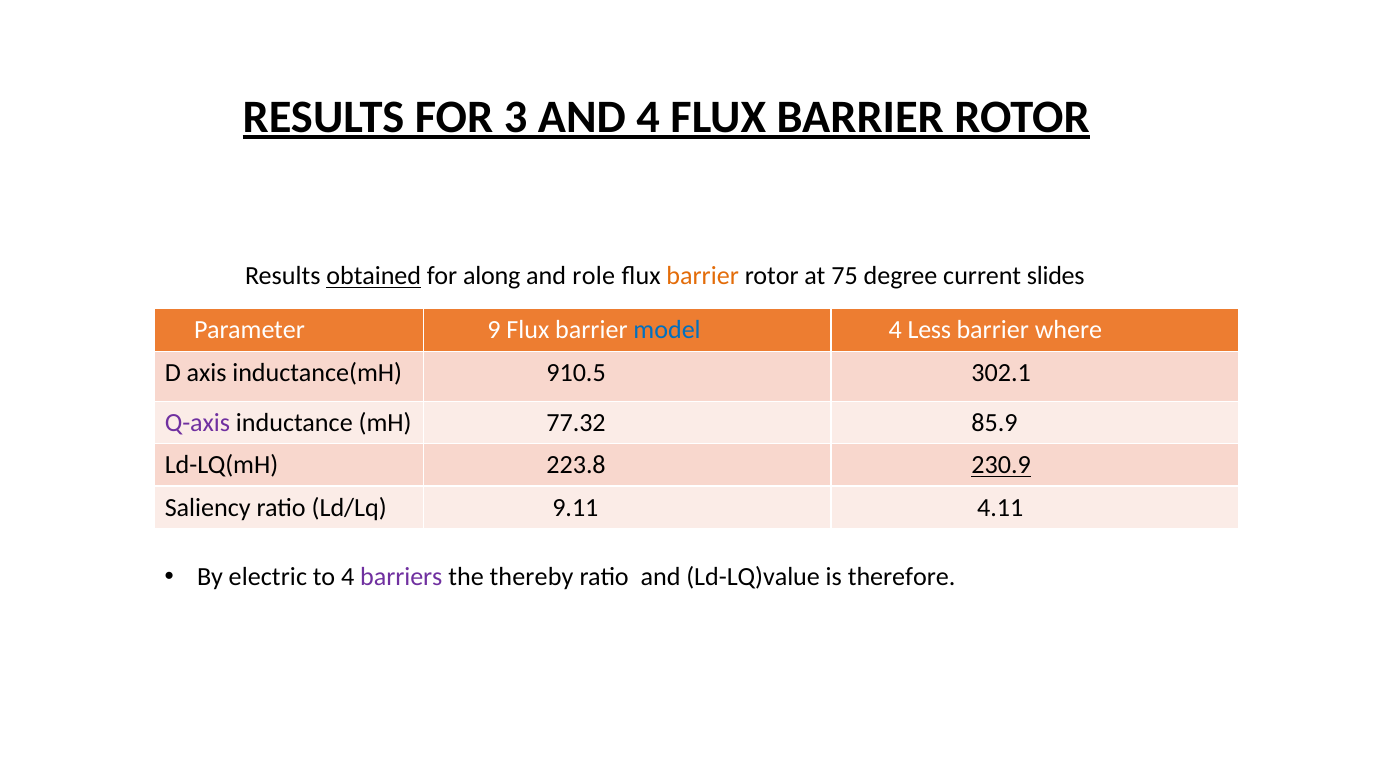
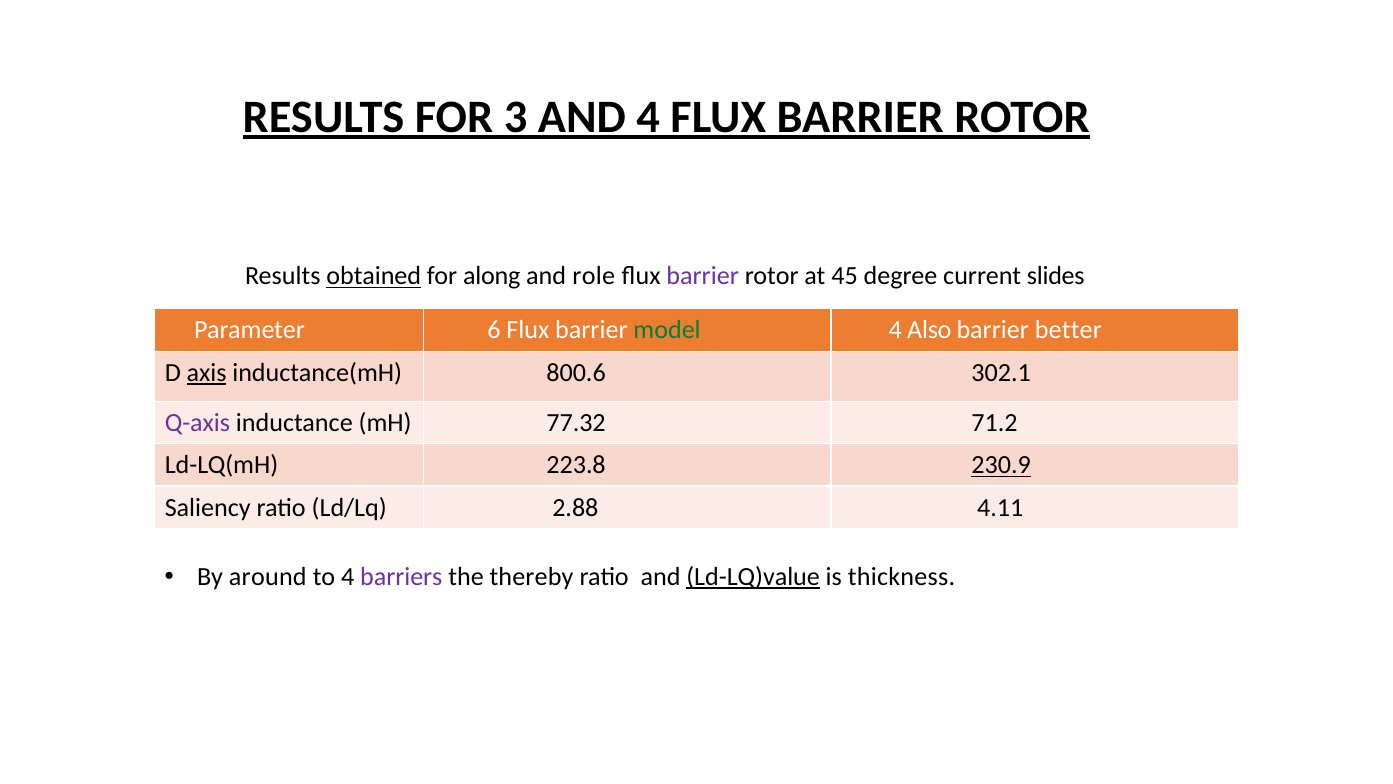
barrier at (703, 276) colour: orange -> purple
75: 75 -> 45
9: 9 -> 6
model colour: blue -> green
Less: Less -> Also
where: where -> better
axis underline: none -> present
910.5: 910.5 -> 800.6
85.9: 85.9 -> 71.2
9.11: 9.11 -> 2.88
electric: electric -> around
Ld-LQ)value underline: none -> present
therefore: therefore -> thickness
